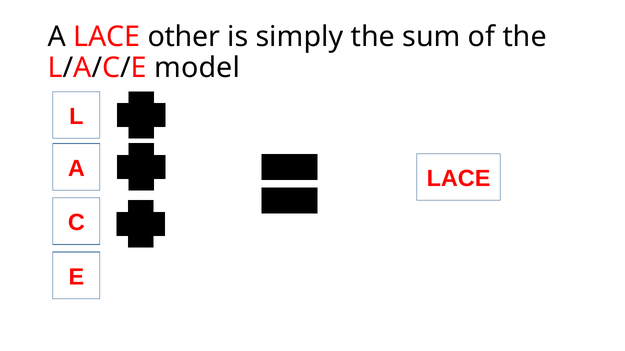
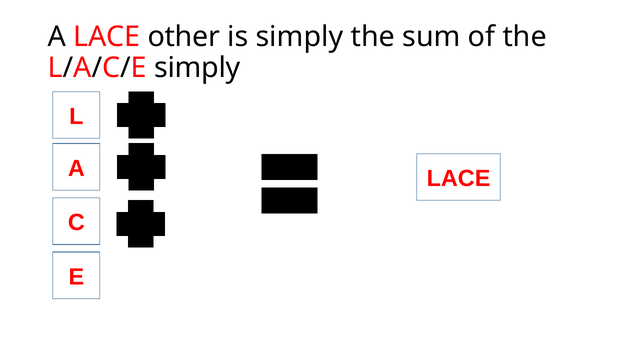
L/A/C/E model: model -> simply
